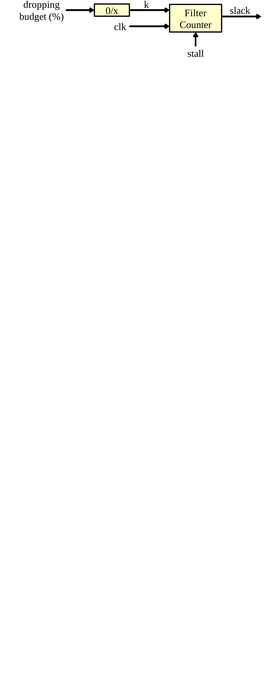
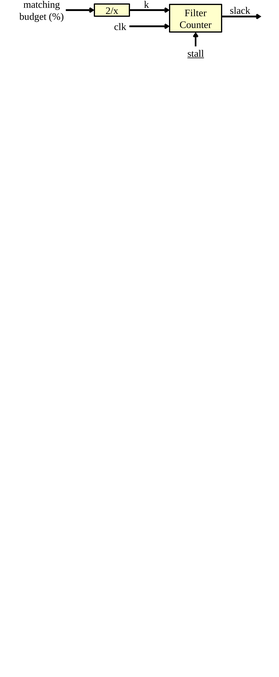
dropping: dropping -> matching
0/x: 0/x -> 2/x
stall underline: none -> present
